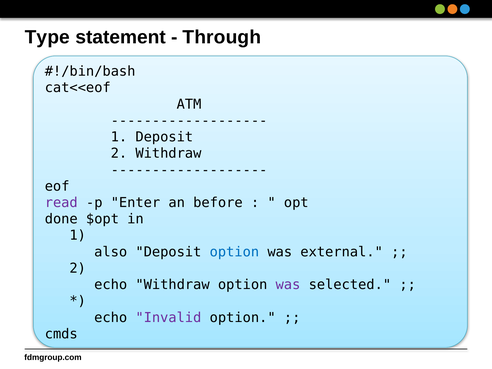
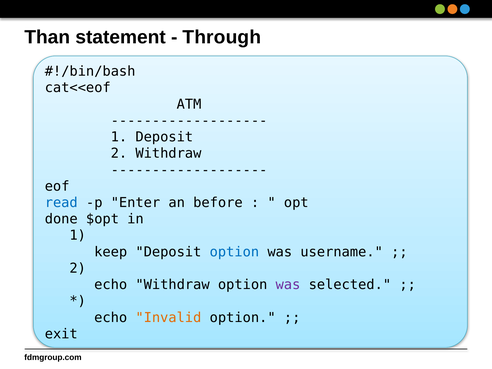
Type: Type -> Than
read colour: purple -> blue
also: also -> keep
external: external -> username
Invalid colour: purple -> orange
cmds: cmds -> exit
